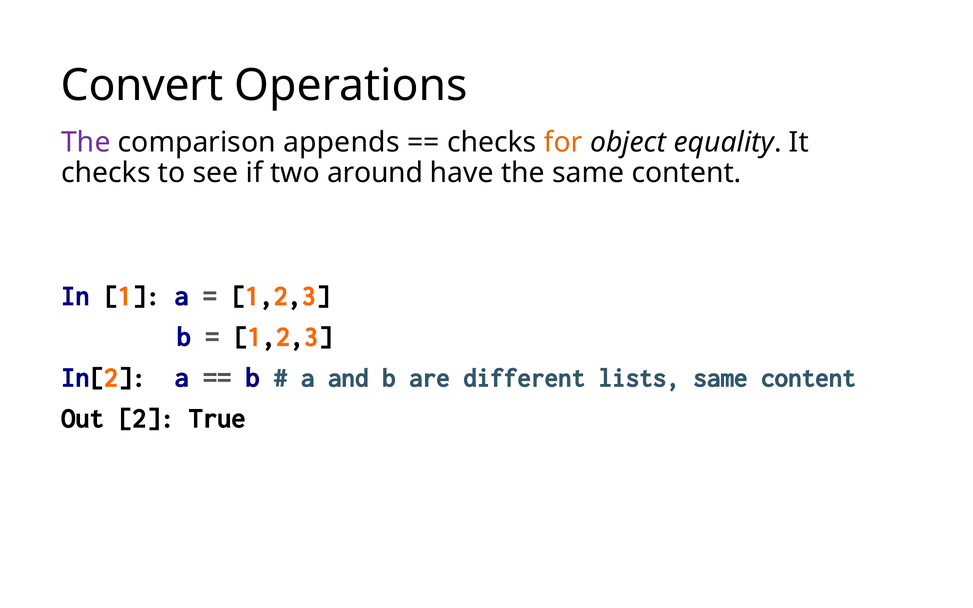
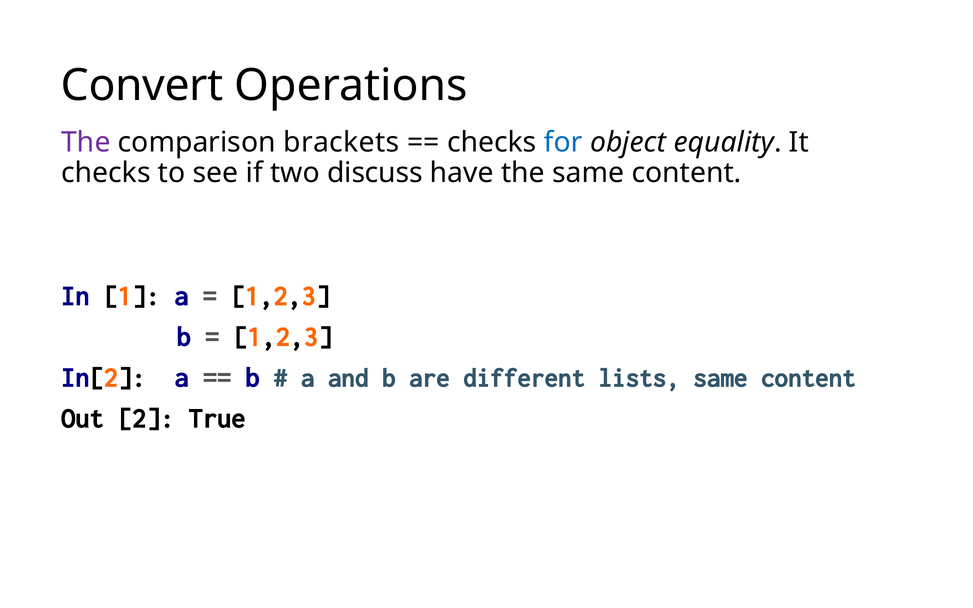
appends: appends -> brackets
for colour: orange -> blue
around: around -> discuss
